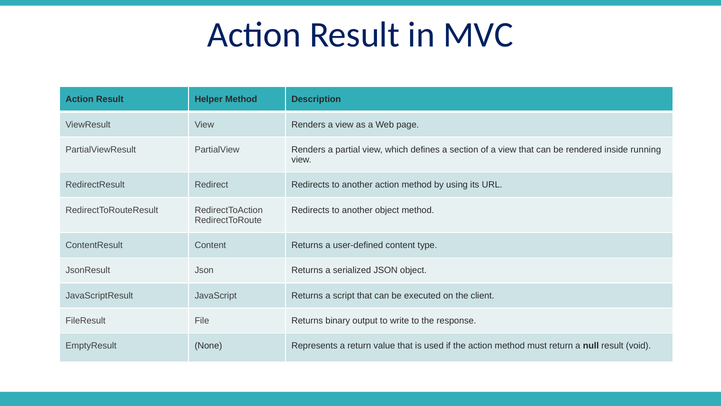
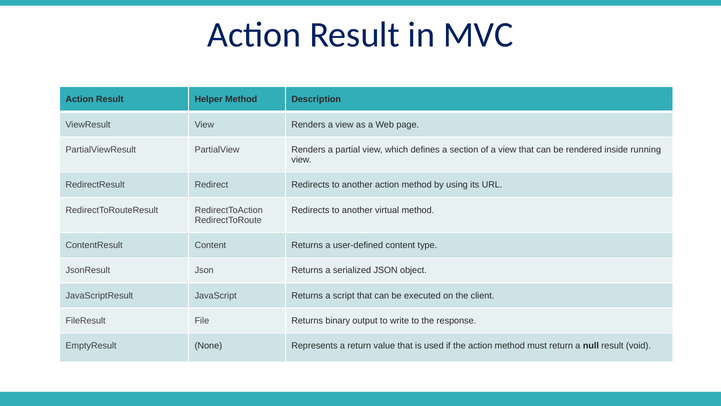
another object: object -> virtual
